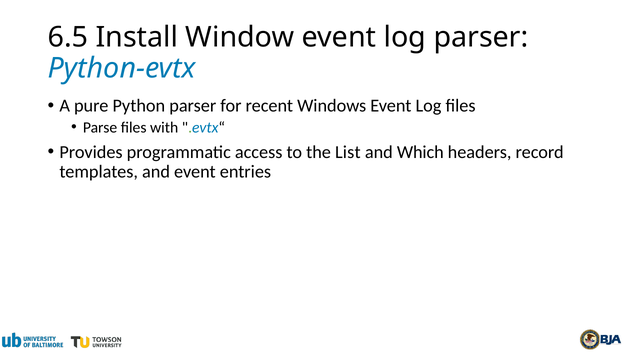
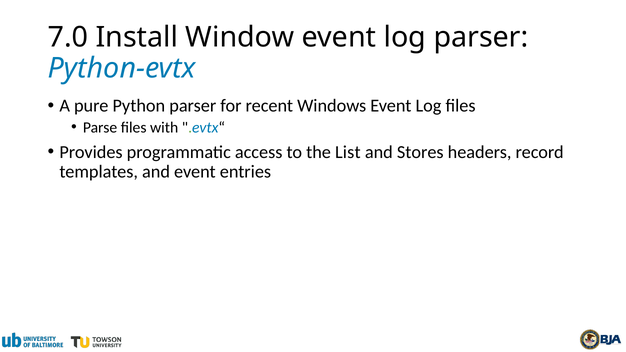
6.5: 6.5 -> 7.0
Which: Which -> Stores
